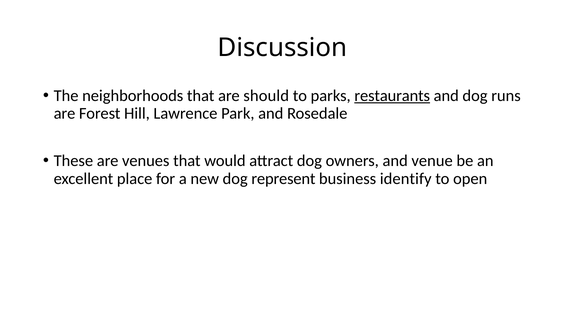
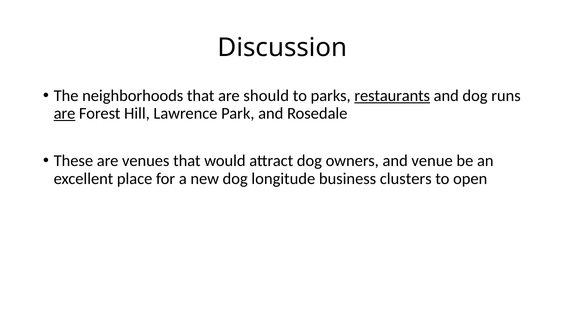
are at (64, 113) underline: none -> present
represent: represent -> longitude
identify: identify -> clusters
